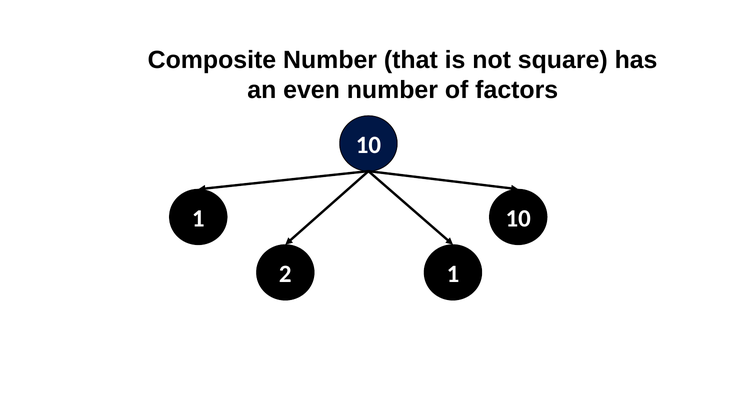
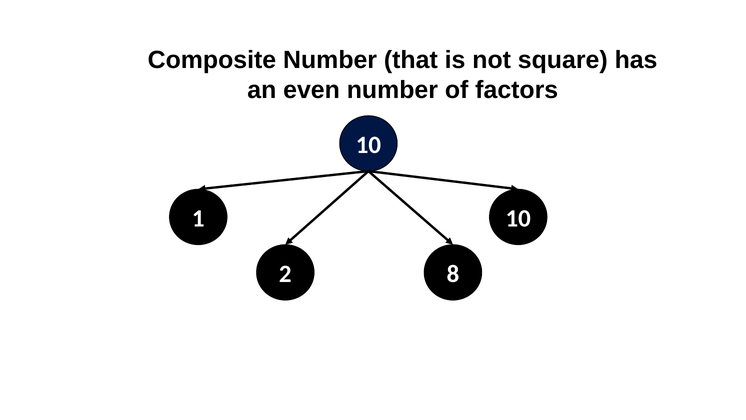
2 1: 1 -> 8
